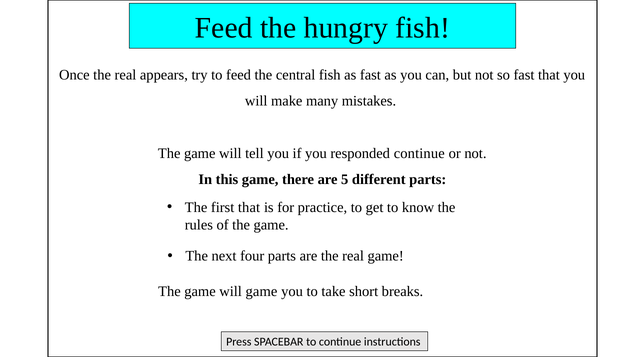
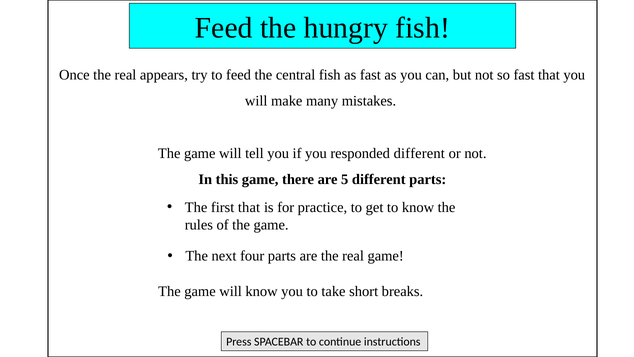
responded continue: continue -> different
will game: game -> know
